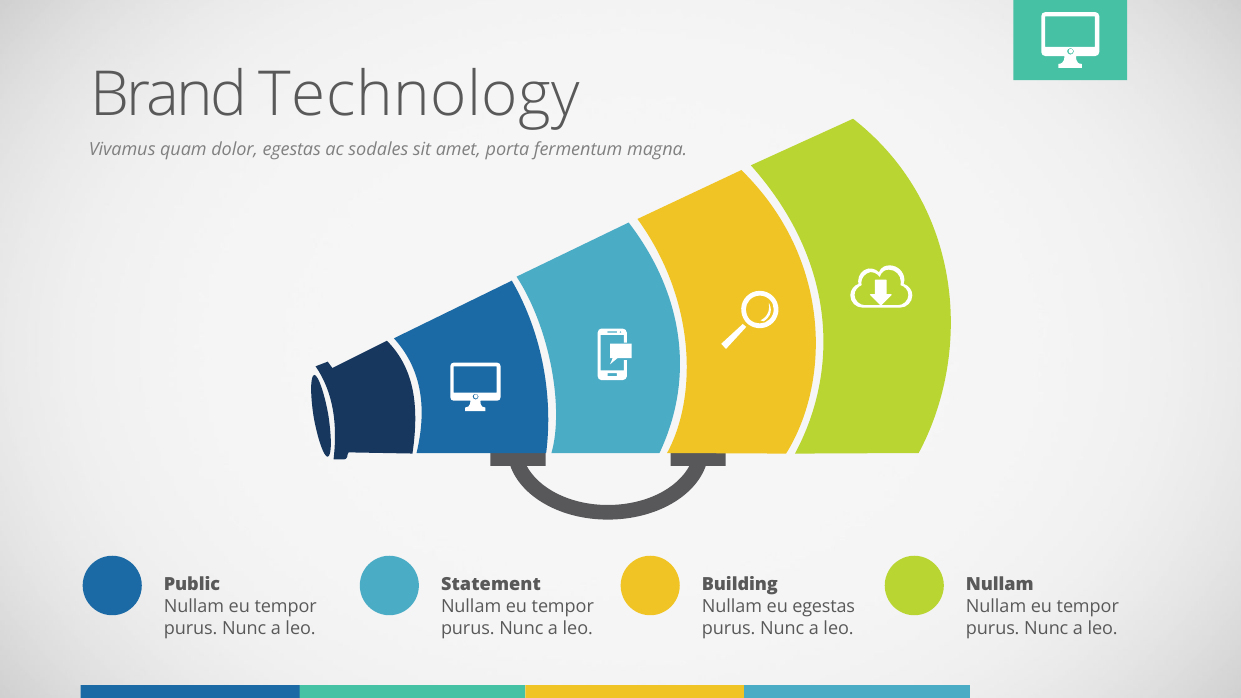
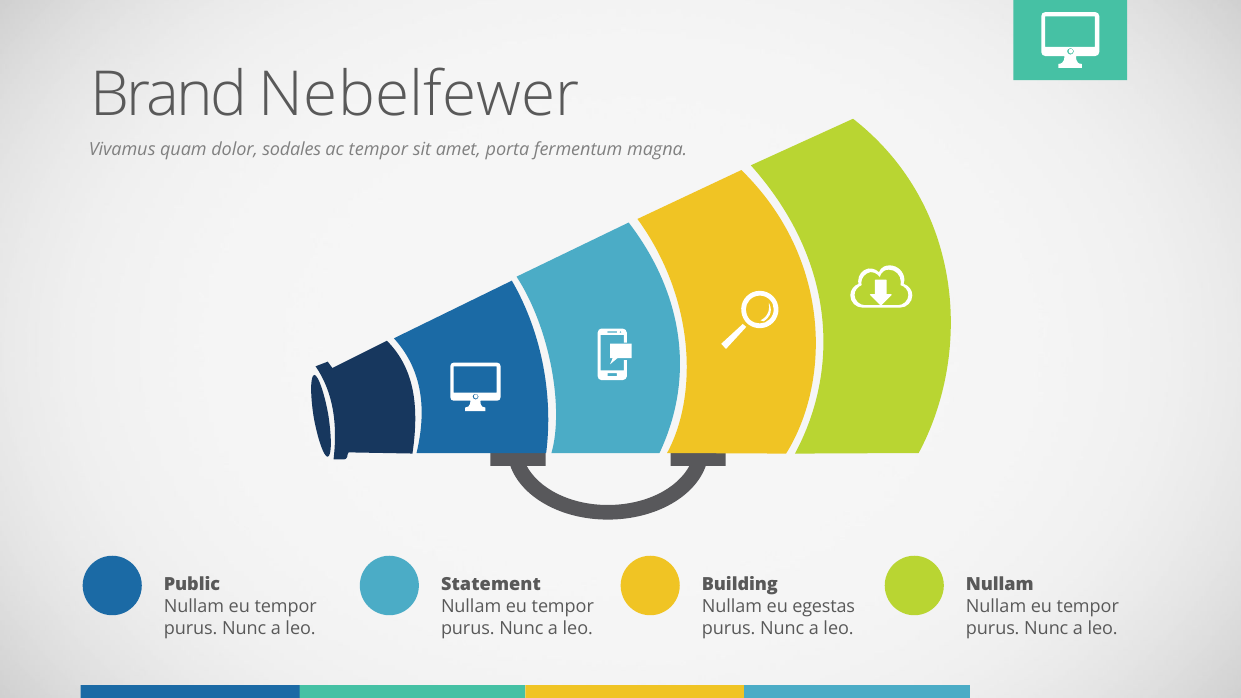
Technology: Technology -> Nebelfewer
dolor egestas: egestas -> sodales
ac sodales: sodales -> tempor
